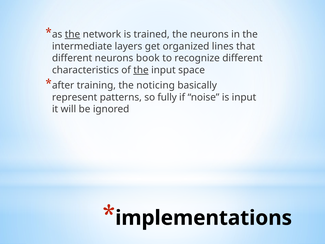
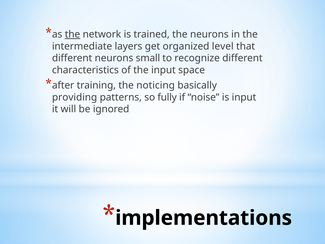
lines: lines -> level
book: book -> small
the at (141, 70) underline: present -> none
represent: represent -> providing
